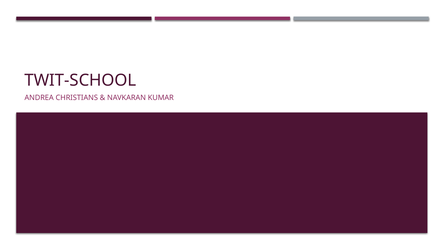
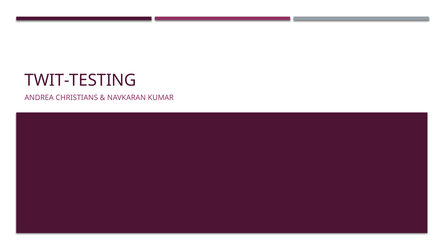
TWIT-SCHOOL: TWIT-SCHOOL -> TWIT-TESTING
